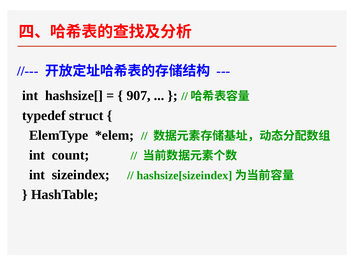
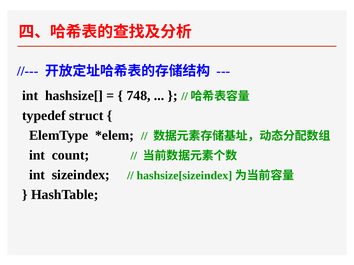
907: 907 -> 748
